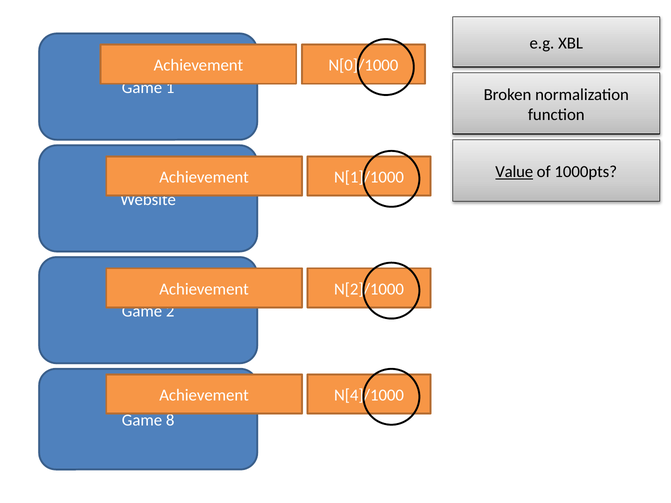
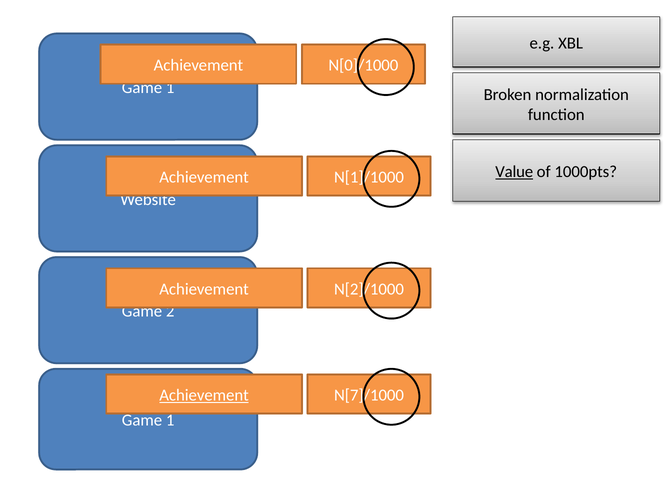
Achievement at (204, 395) underline: none -> present
N[4]/1000: N[4]/1000 -> N[7]/1000
8 at (170, 420): 8 -> 1
